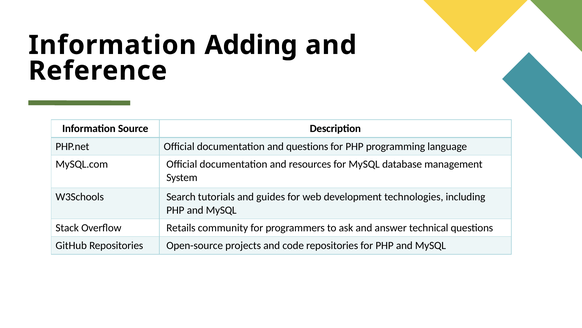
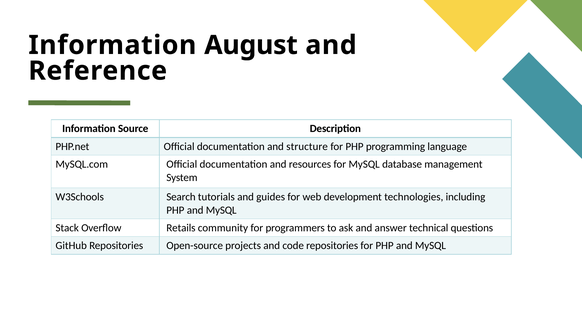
Adding: Adding -> August
and questions: questions -> structure
